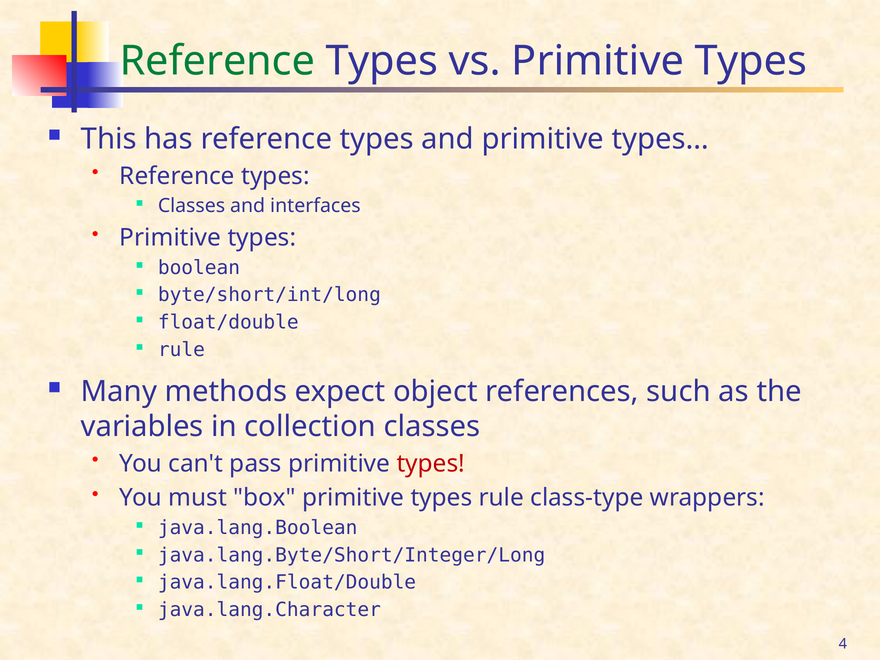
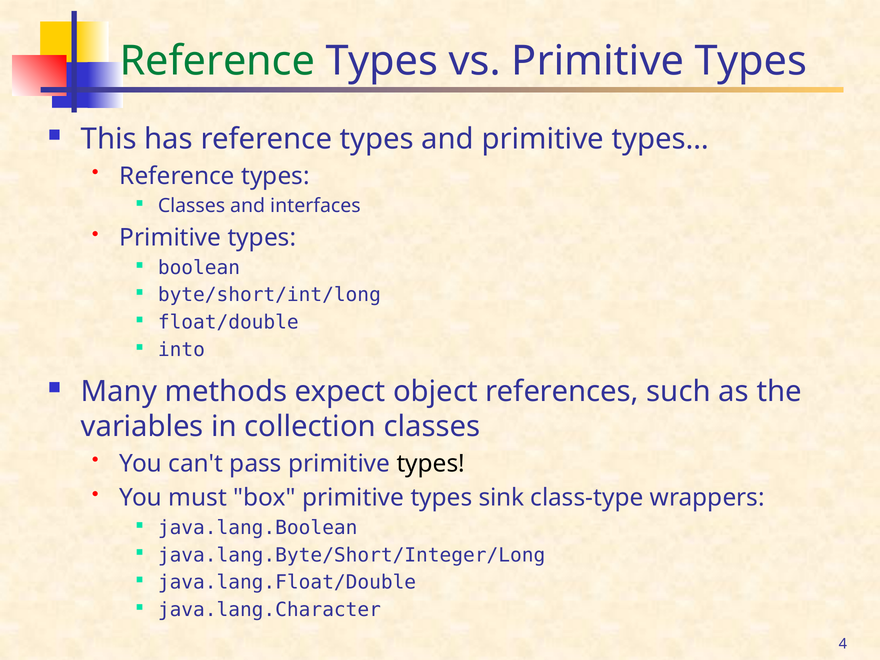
rule at (181, 350): rule -> into
types at (431, 464) colour: red -> black
types rule: rule -> sink
